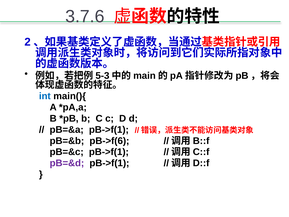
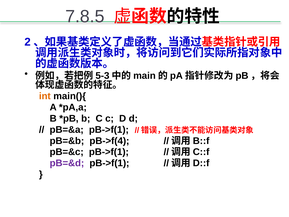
3.7.6: 3.7.6 -> 7.8.5
int colour: blue -> orange
pB->f(6: pB->f(6 -> pB->f(4
